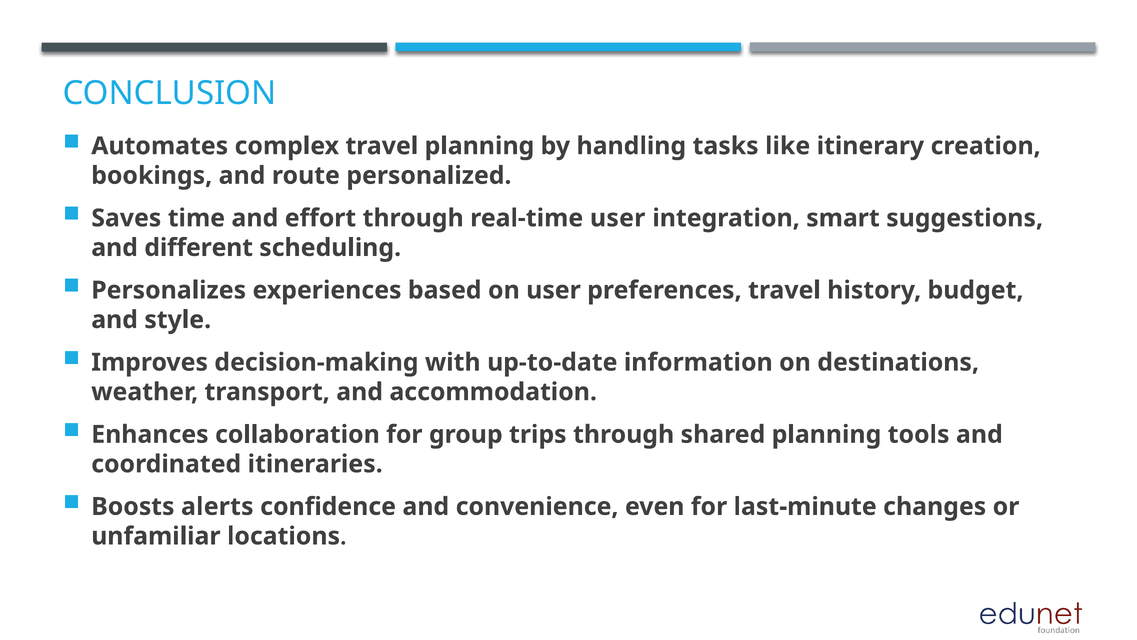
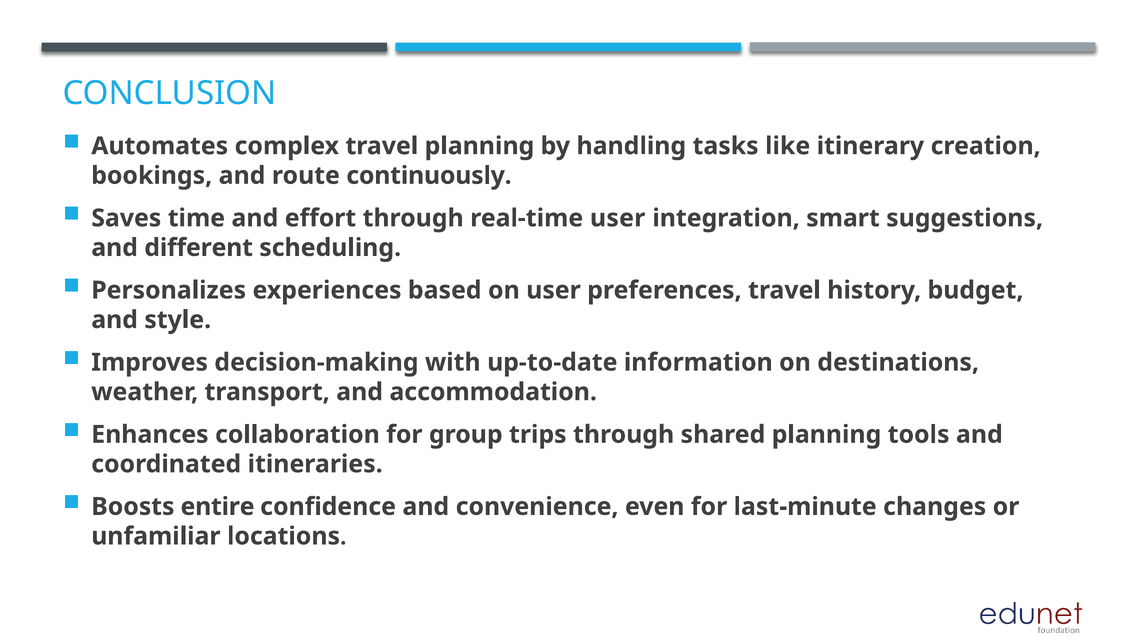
personalized: personalized -> continuously
alerts: alerts -> entire
